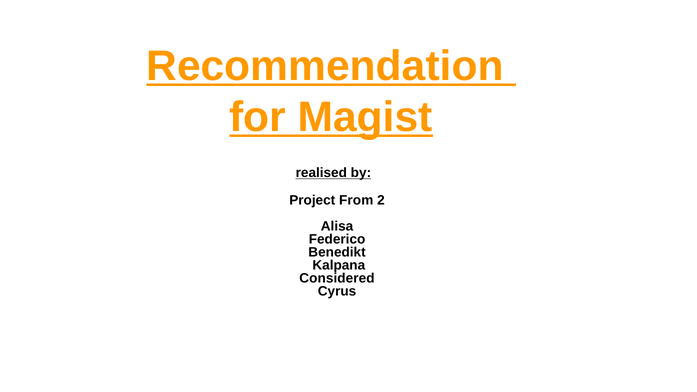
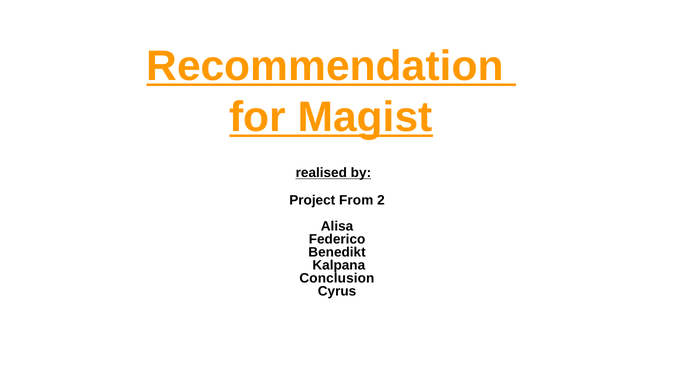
Considered: Considered -> Conclusion
